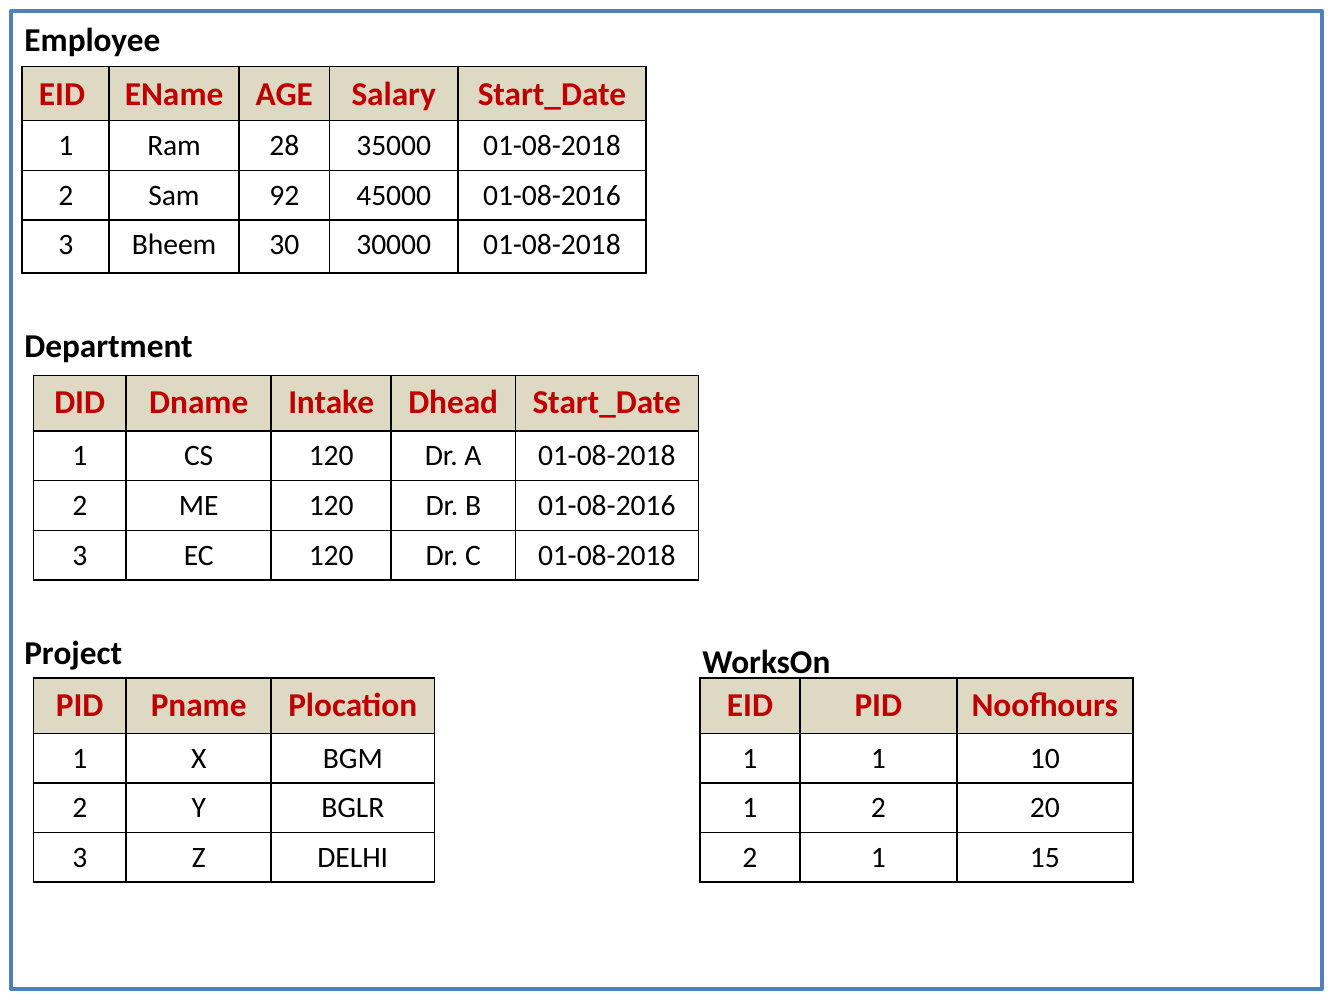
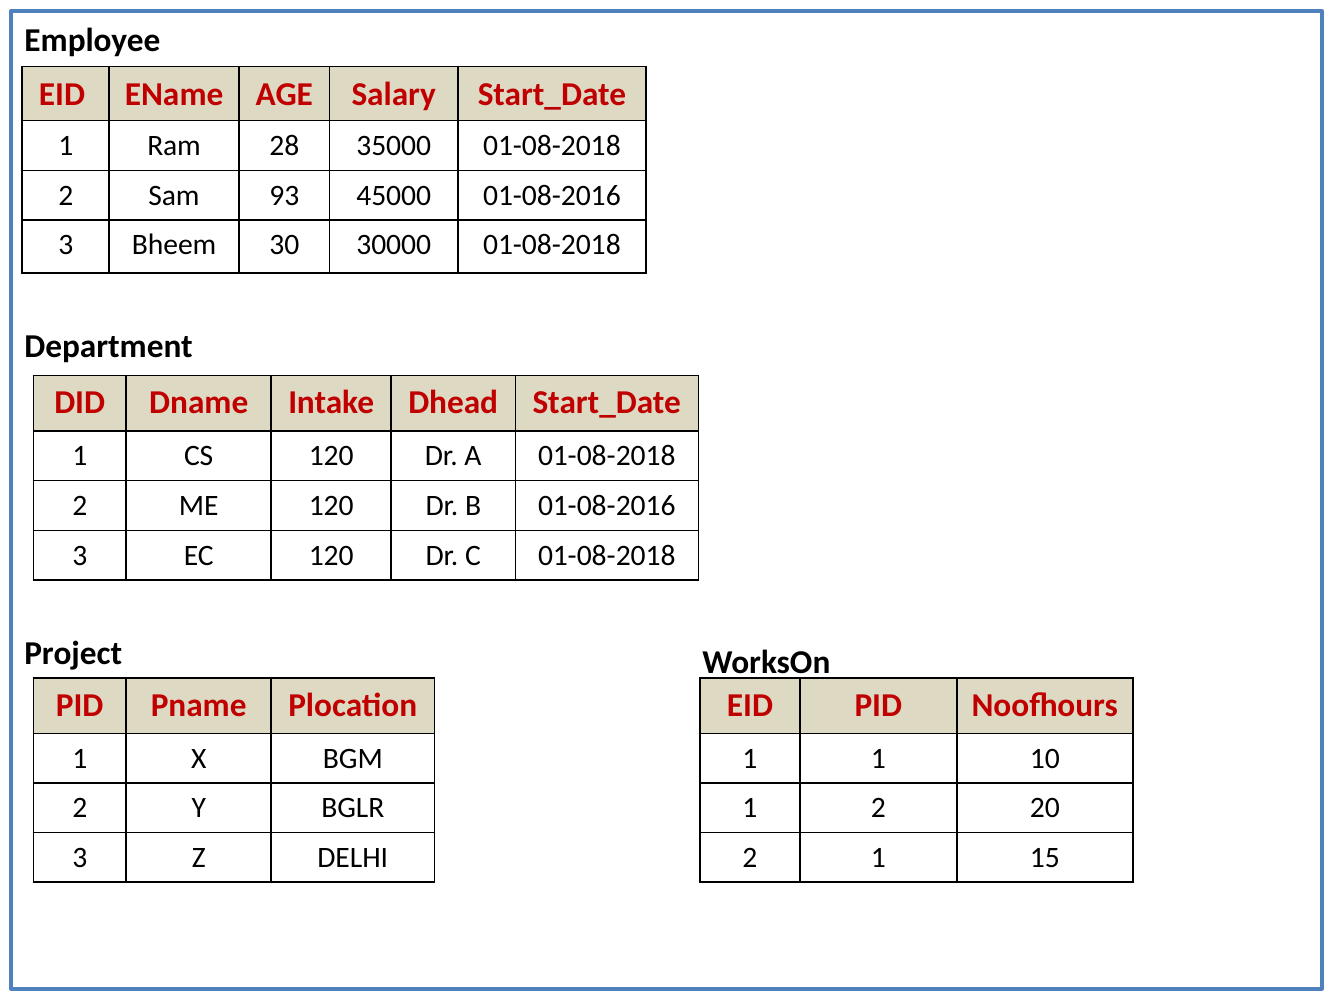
92: 92 -> 93
